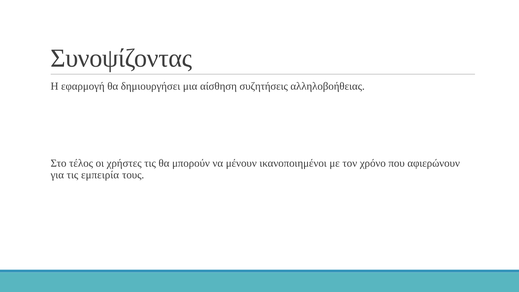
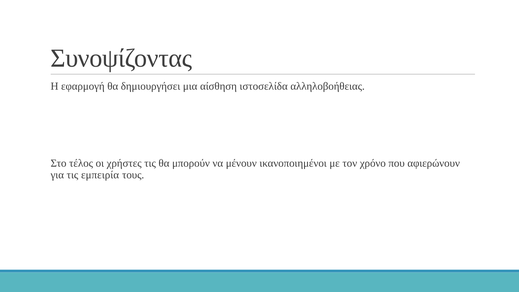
συζητήσεις: συζητήσεις -> ιστοσελίδα
